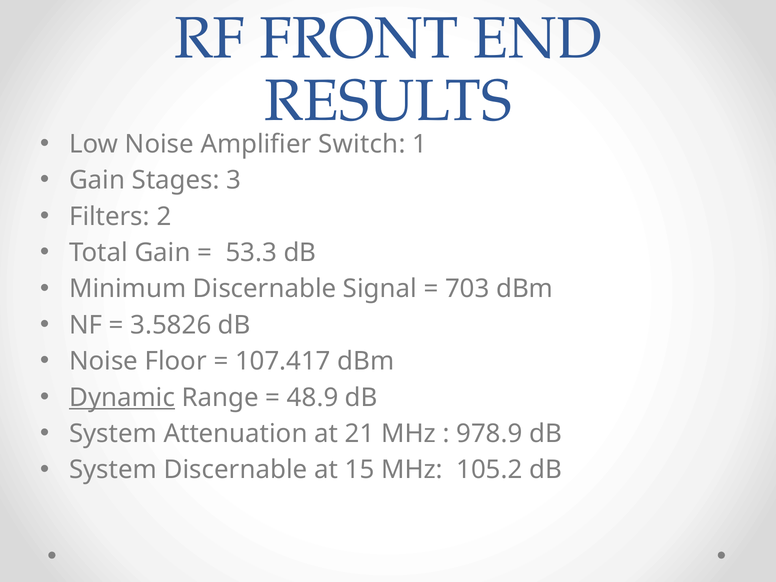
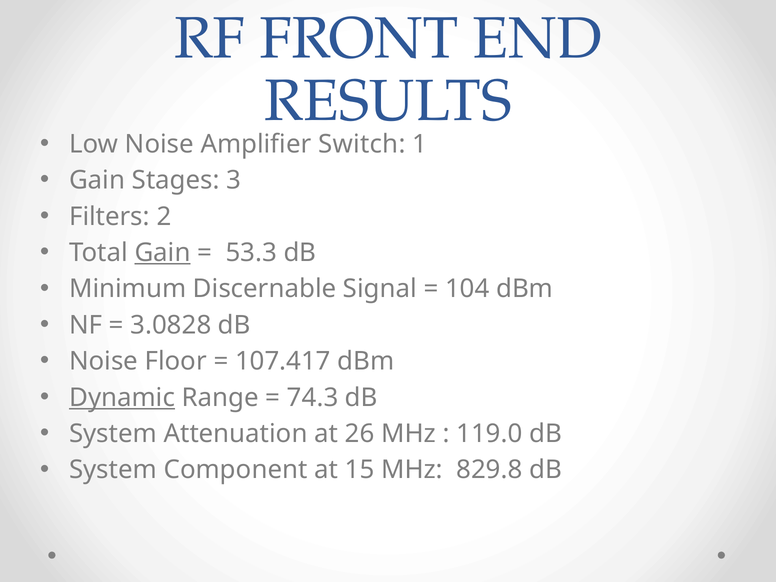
Gain at (163, 253) underline: none -> present
703: 703 -> 104
3.5826: 3.5826 -> 3.0828
48.9: 48.9 -> 74.3
21: 21 -> 26
978.9: 978.9 -> 119.0
System Discernable: Discernable -> Component
105.2: 105.2 -> 829.8
